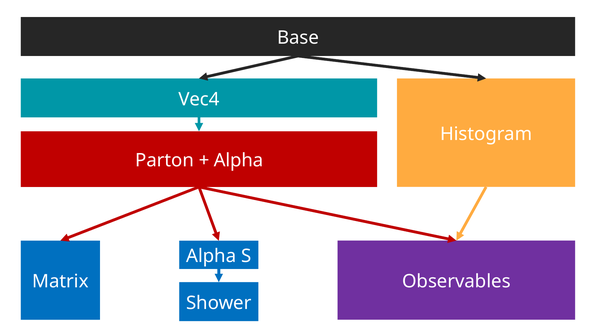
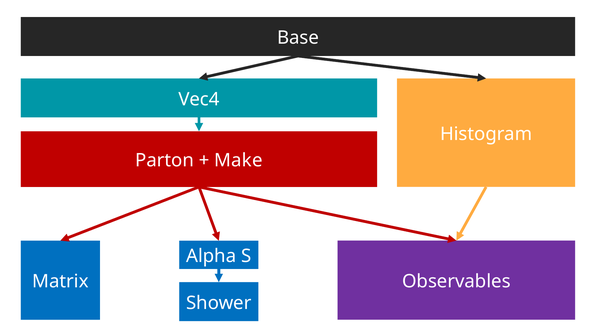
Alpha at (239, 161): Alpha -> Make
